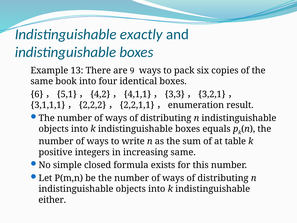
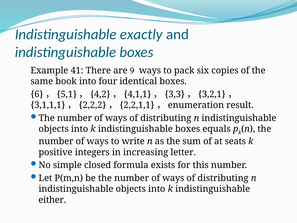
13: 13 -> 41
table: table -> seats
increasing same: same -> letter
